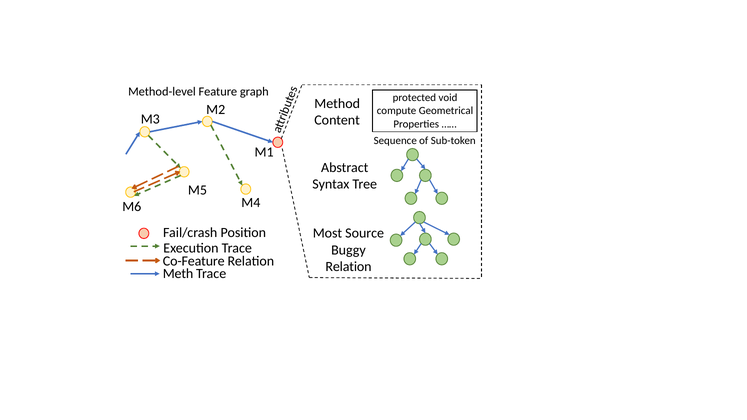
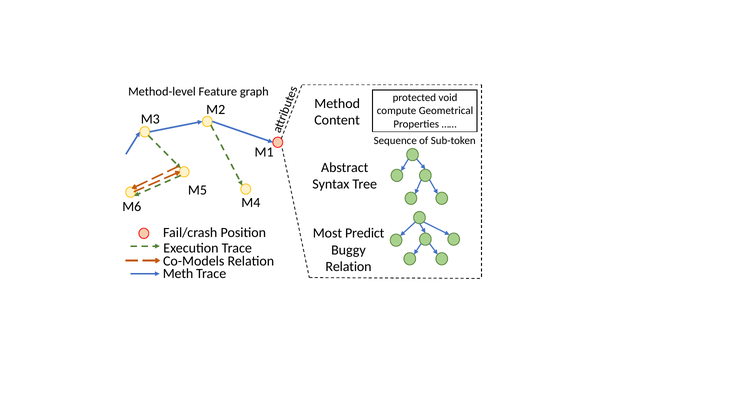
Source: Source -> Predict
Co-Feature: Co-Feature -> Co-Models
